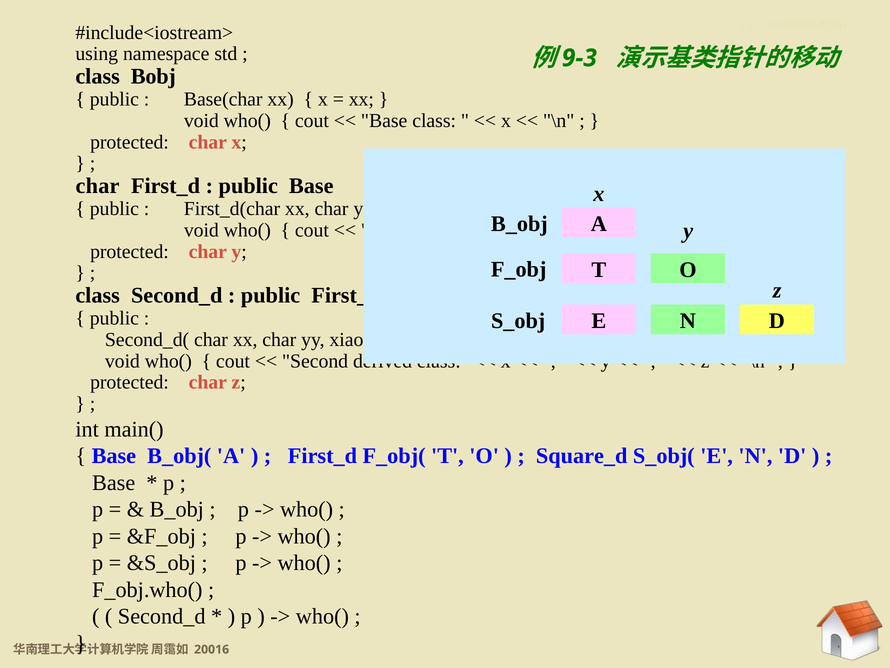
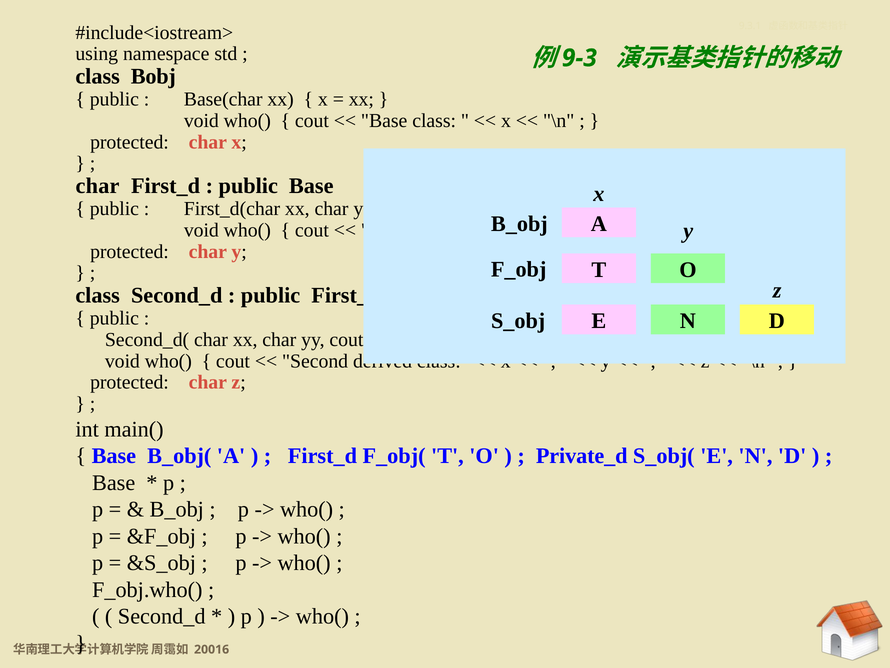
yy xiao: xiao -> cout
Square_d: Square_d -> Private_d
